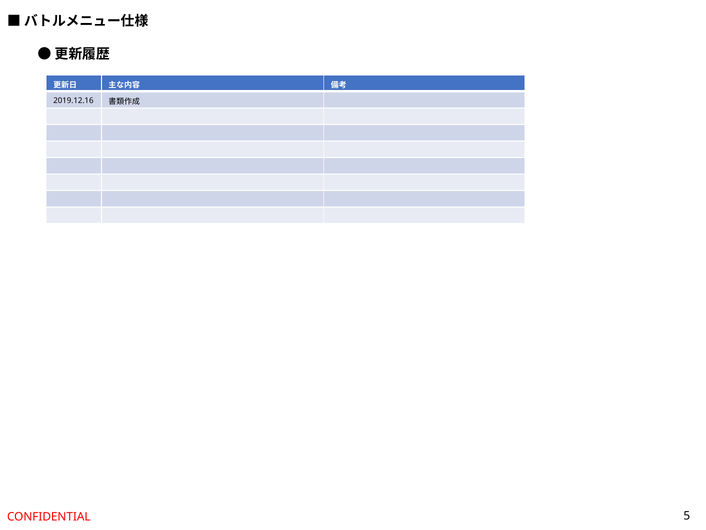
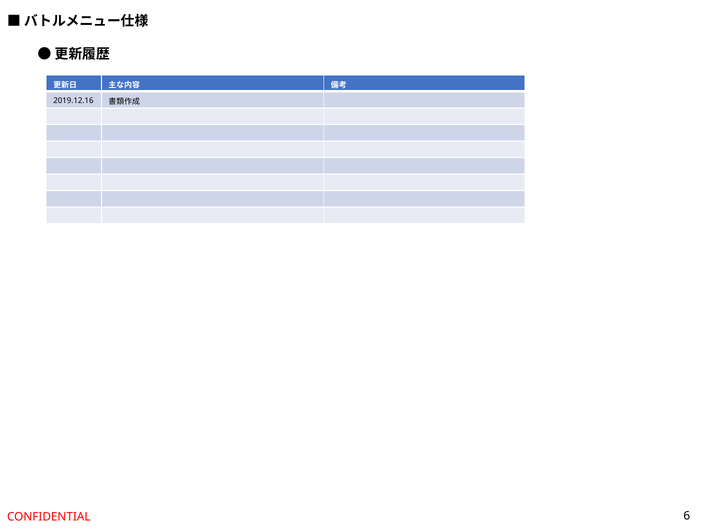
5: 5 -> 6
